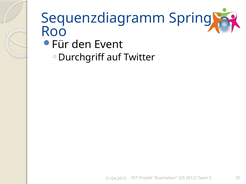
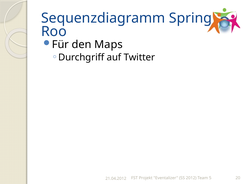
Event: Event -> Maps
